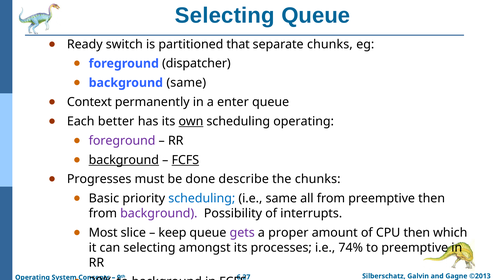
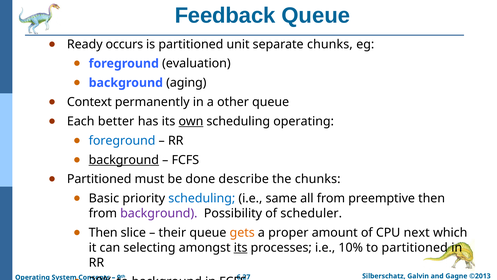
Selecting at (225, 16): Selecting -> Feedback
switch: switch -> occurs
that: that -> unit
dispatcher: dispatcher -> evaluation
background same: same -> aging
enter: enter -> other
foreground at (122, 140) colour: purple -> blue
FCFS at (185, 160) underline: present -> none
Progresses at (99, 179): Progresses -> Partitioned
interrupts: interrupts -> scheduler
Most at (103, 232): Most -> Then
keep: keep -> their
gets colour: purple -> orange
CPU then: then -> next
its at (241, 247) underline: none -> present
74%: 74% -> 10%
to preemptive: preemptive -> partitioned
